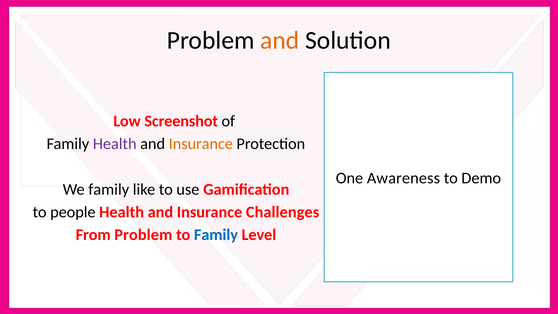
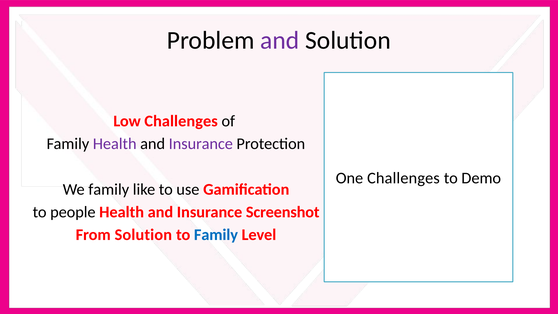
and at (280, 41) colour: orange -> purple
Low Screenshot: Screenshot -> Challenges
Insurance at (201, 144) colour: orange -> purple
One Awareness: Awareness -> Challenges
Challenges: Challenges -> Screenshot
From Problem: Problem -> Solution
